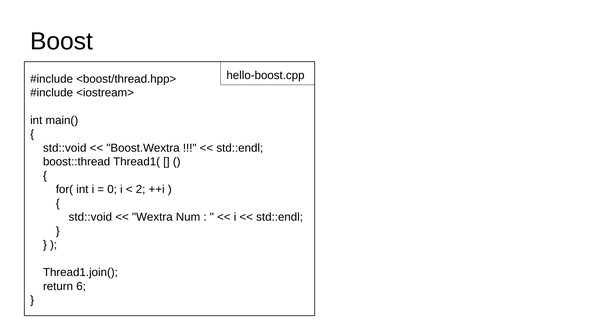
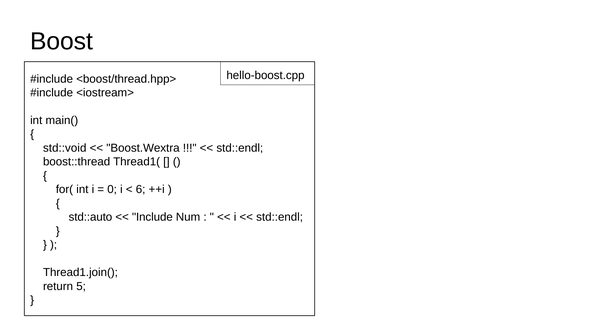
2: 2 -> 6
std::void at (90, 217): std::void -> std::auto
Wextra: Wextra -> Include
6: 6 -> 5
